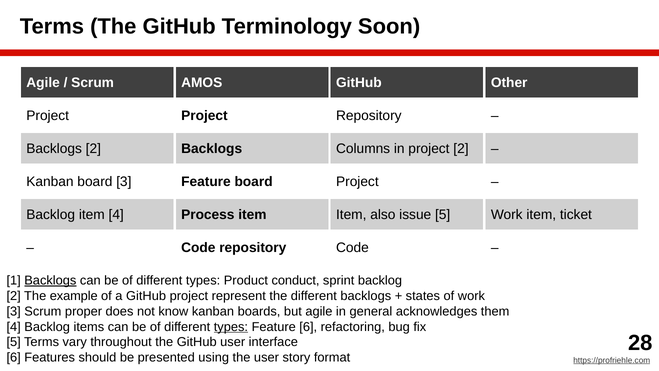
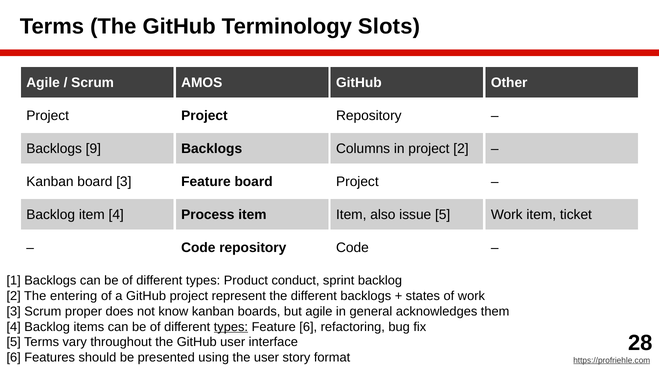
Soon: Soon -> Slots
Backlogs 2: 2 -> 9
Backlogs at (50, 280) underline: present -> none
example: example -> entering
